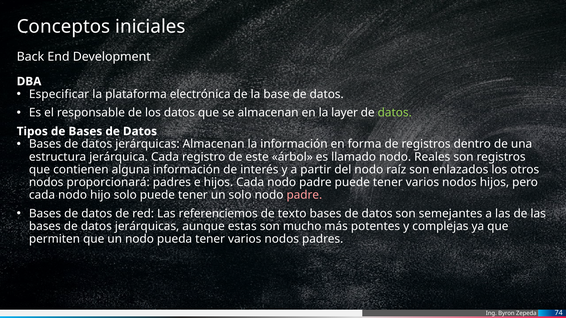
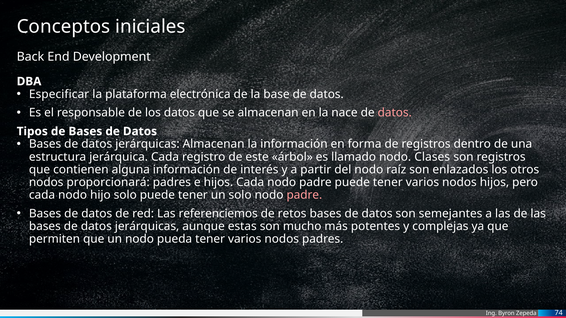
layer: layer -> nace
datos at (395, 113) colour: light green -> pink
Reales: Reales -> Clases
texto: texto -> retos
